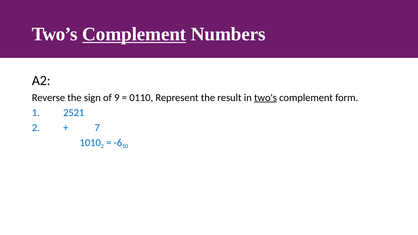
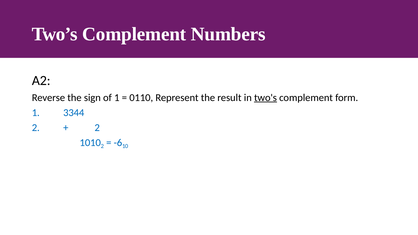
Complement at (134, 34) underline: present -> none
of 9: 9 -> 1
2521: 2521 -> 3344
7 at (97, 128): 7 -> 2
